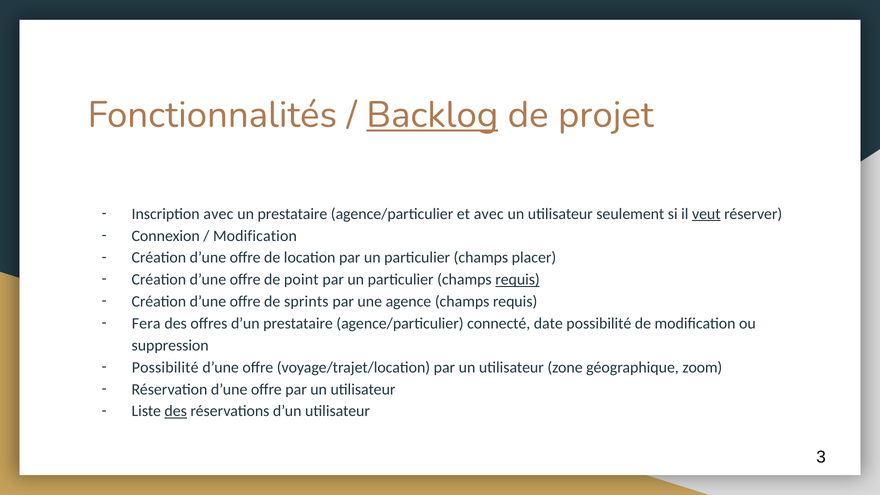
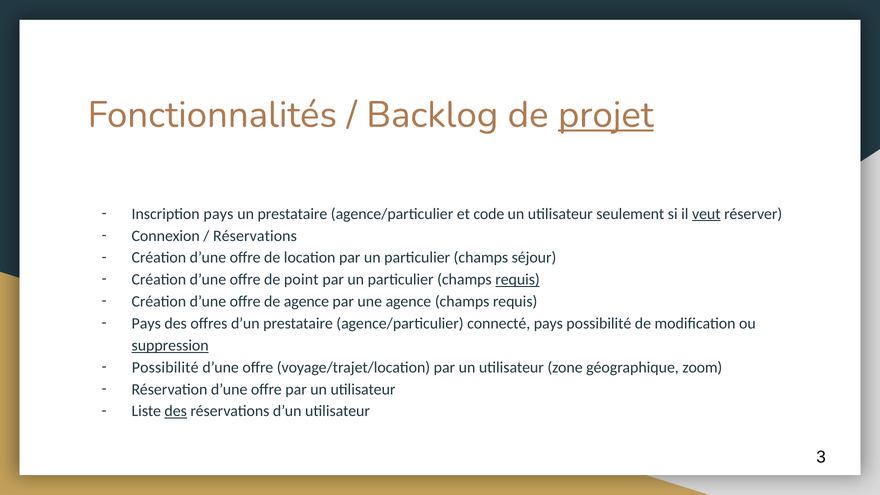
Backlog underline: present -> none
projet underline: none -> present
Inscription avec: avec -> pays
et avec: avec -> code
Modification at (255, 236): Modification -> Réservations
placer: placer -> séjour
de sprints: sprints -> agence
Fera at (146, 324): Fera -> Pays
connecté date: date -> pays
suppression underline: none -> present
